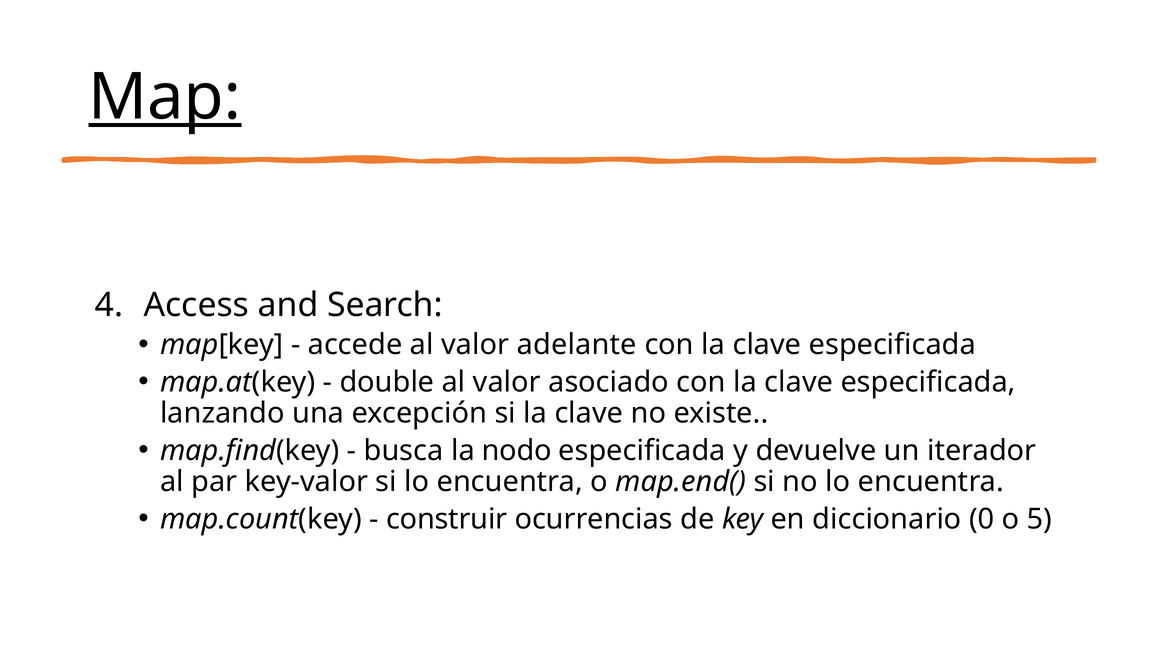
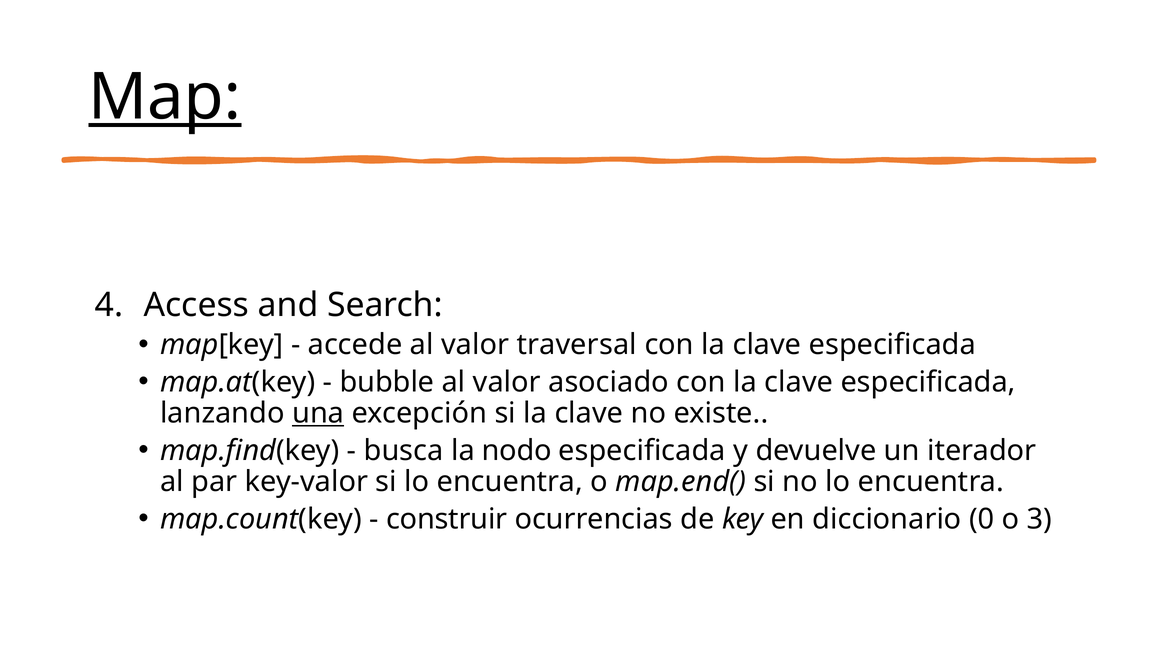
adelante: adelante -> traversal
double: double -> bubble
una underline: none -> present
5: 5 -> 3
